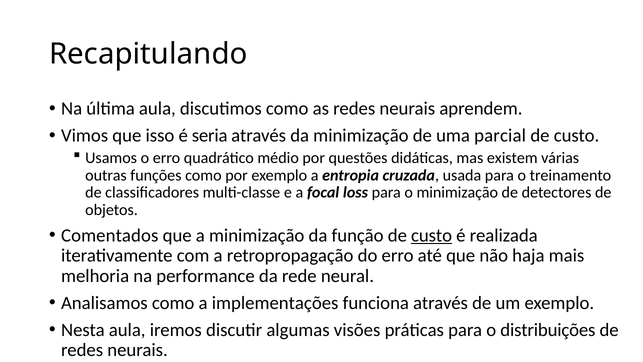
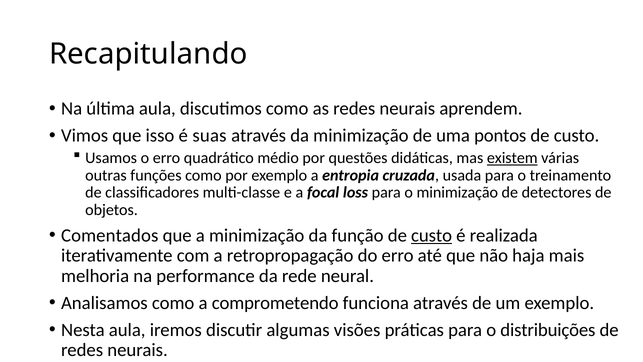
seria: seria -> suas
parcial: parcial -> pontos
existem underline: none -> present
implementações: implementações -> comprometendo
